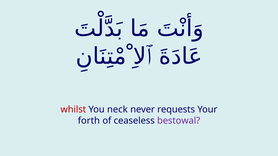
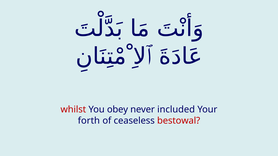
neck: neck -> obey
requests: requests -> included
bestowal colour: purple -> red
